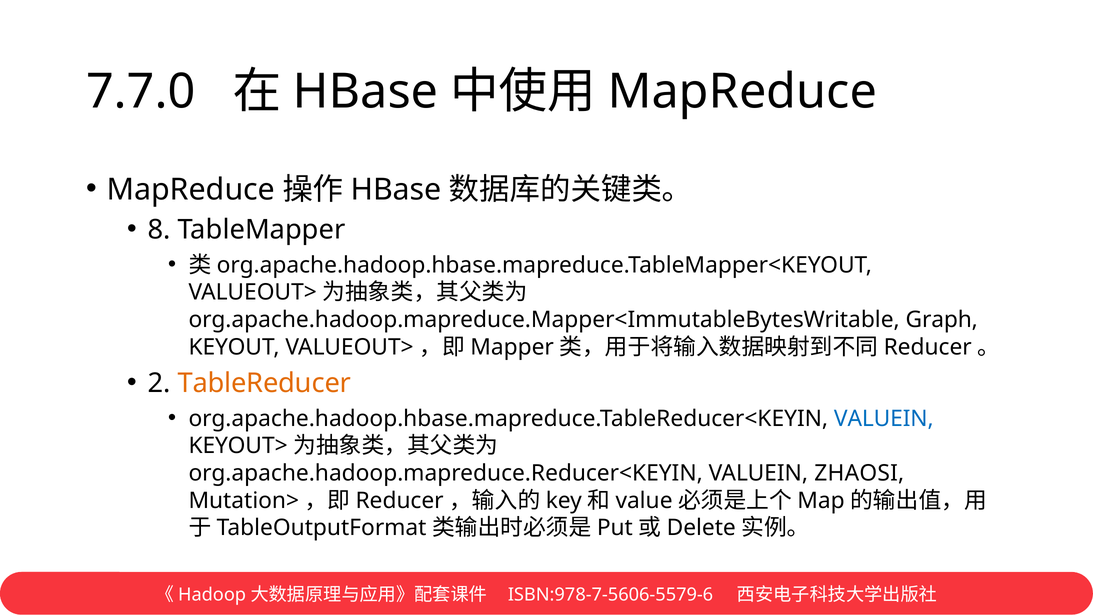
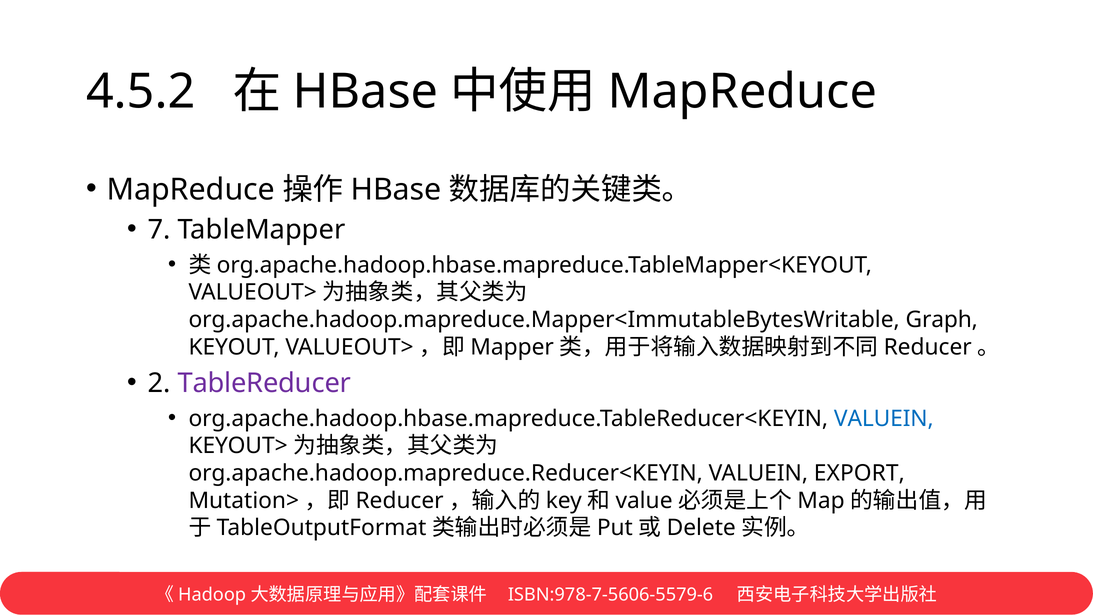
7.7.0: 7.7.0 -> 4.5.2
8: 8 -> 7
TableReducer colour: orange -> purple
ZHAOSI: ZHAOSI -> EXPORT
